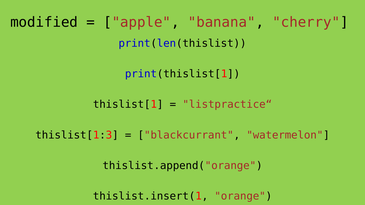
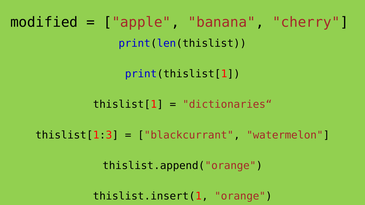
listpractice“: listpractice“ -> dictionaries“
